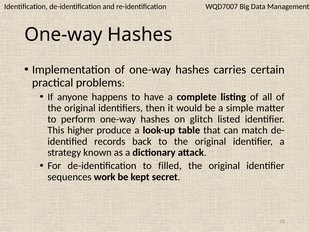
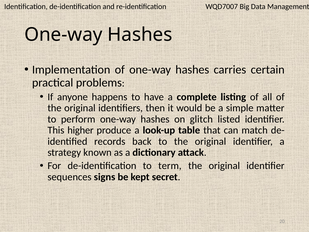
filled: filled -> term
work: work -> signs
